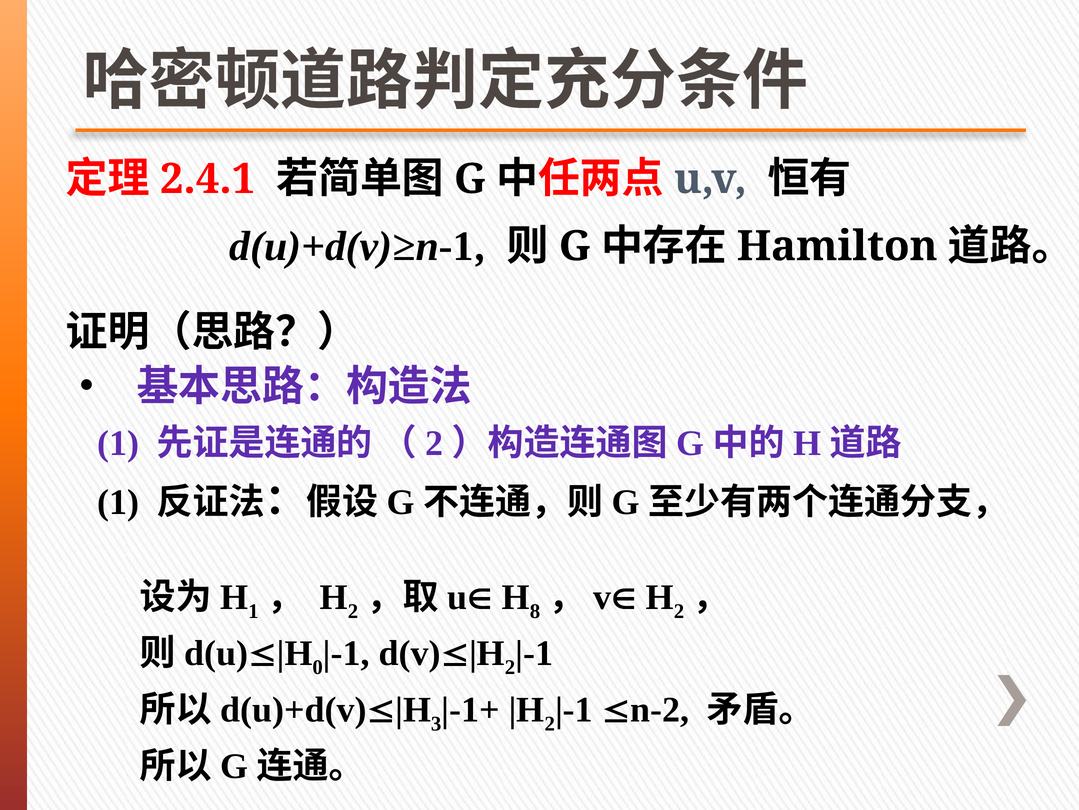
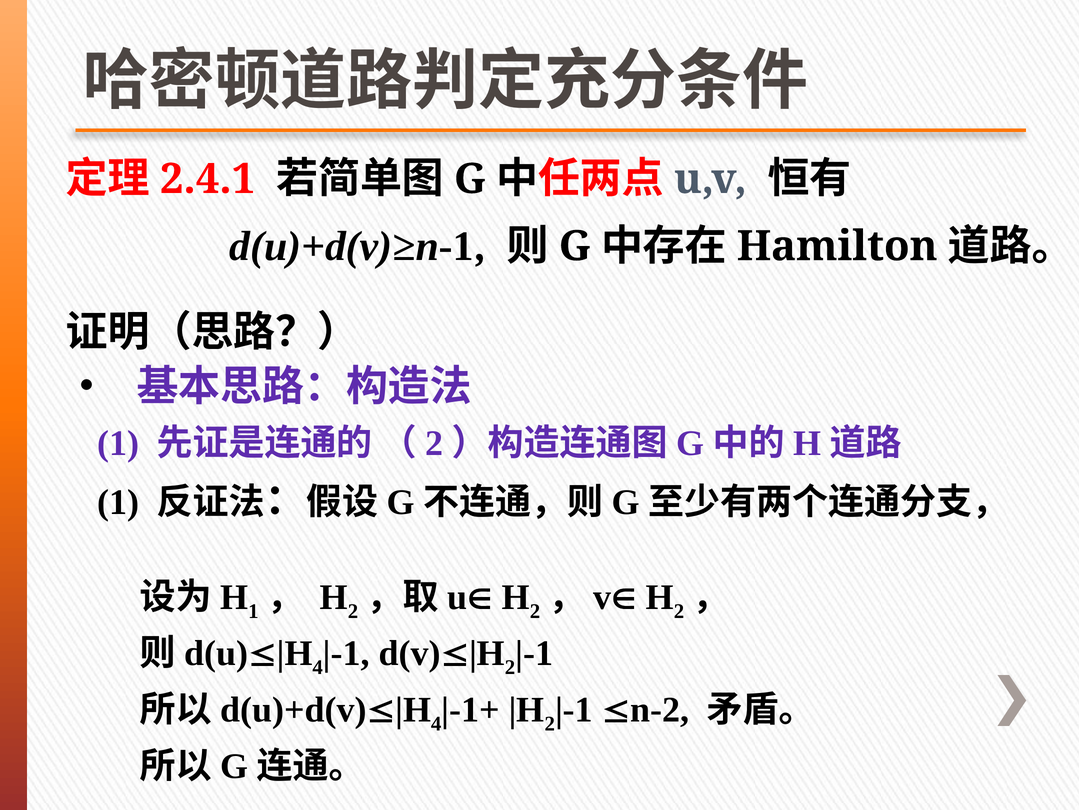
8 at (535, 611): 8 -> 2
0 at (318, 667): 0 -> 4
3 at (436, 723): 3 -> 4
